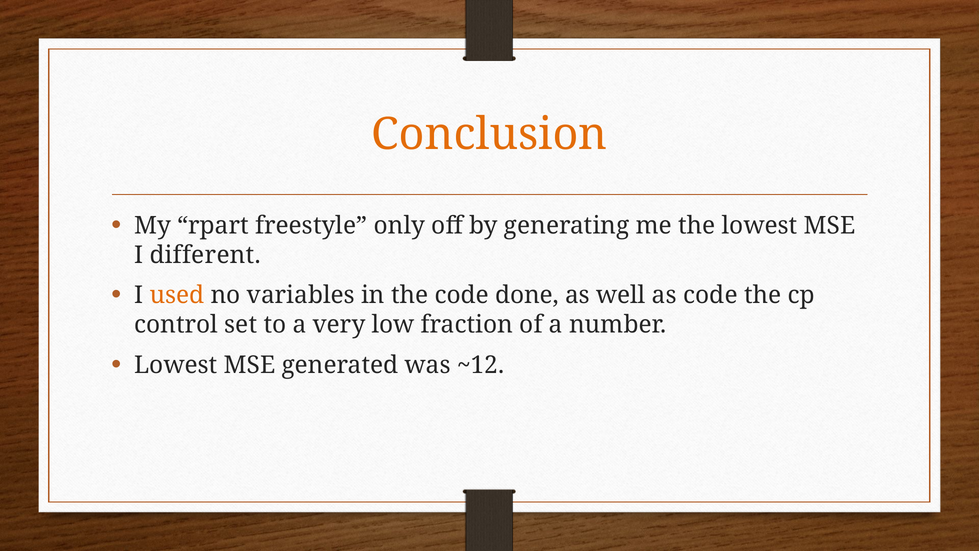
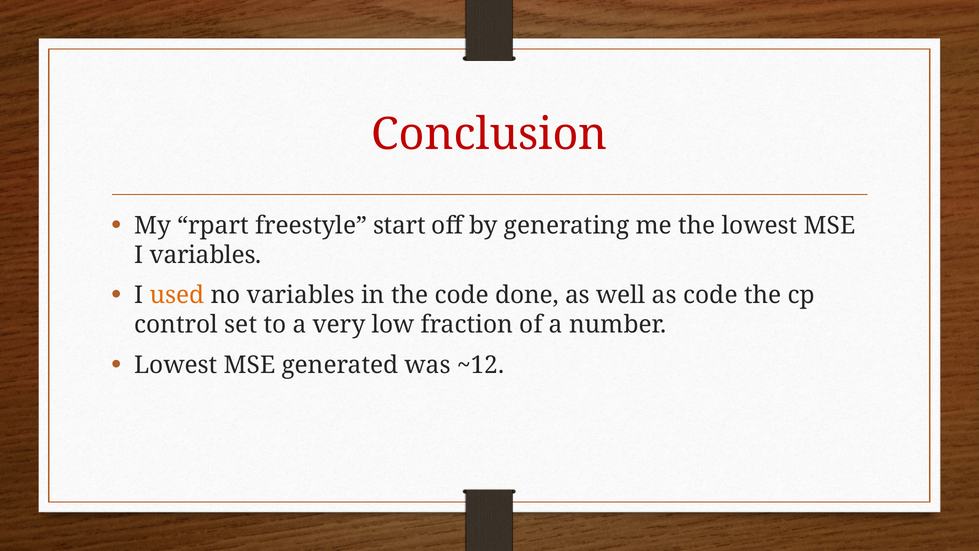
Conclusion colour: orange -> red
only: only -> start
I different: different -> variables
